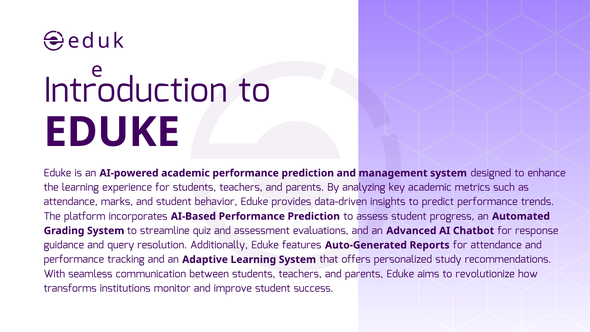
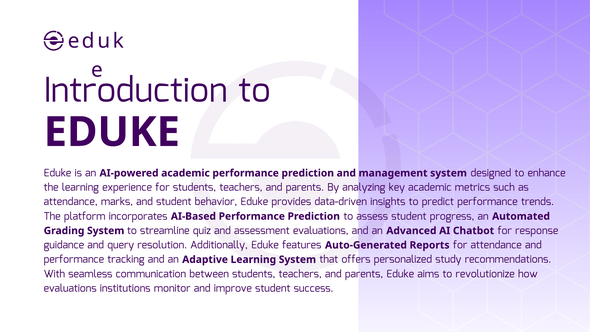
transforms at (70, 288): transforms -> evaluations
